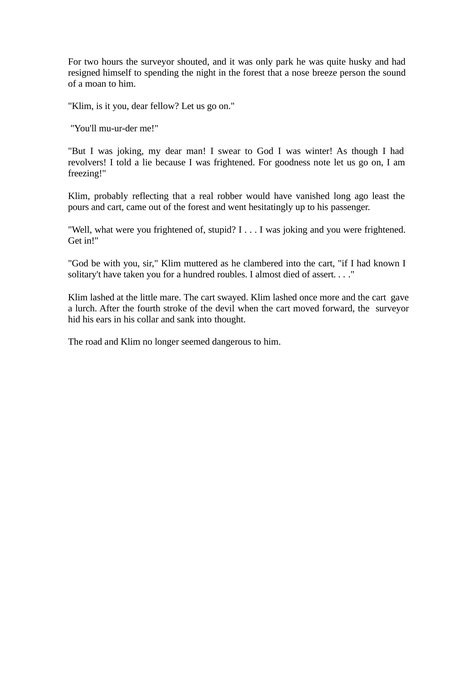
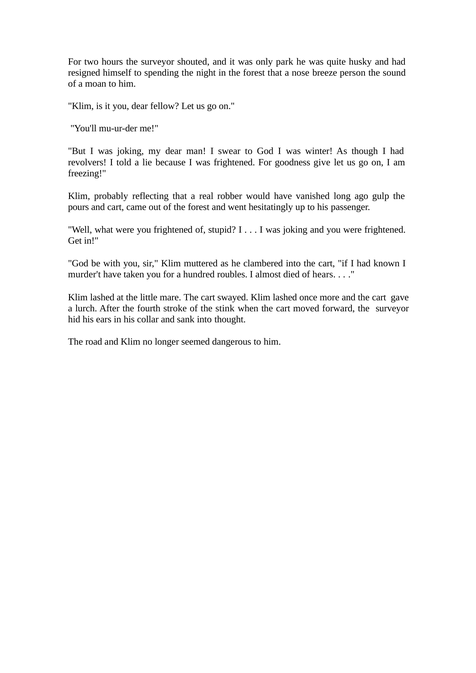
note: note -> give
least: least -> gulp
solitary't: solitary't -> murder't
assert: assert -> hears
devil: devil -> stink
